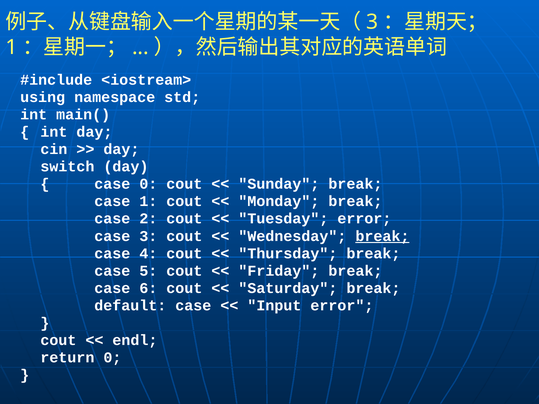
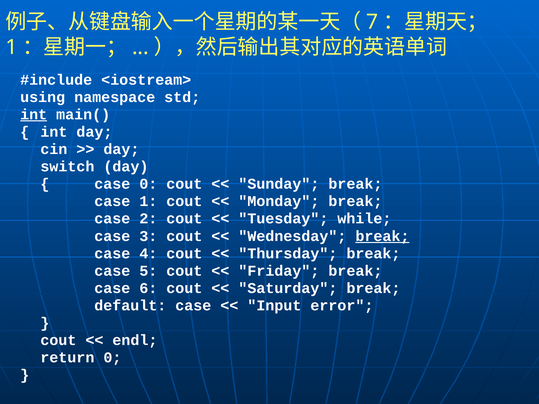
3 at (372, 22): 3 -> 7
int at (34, 115) underline: none -> present
Tuesday error: error -> while
